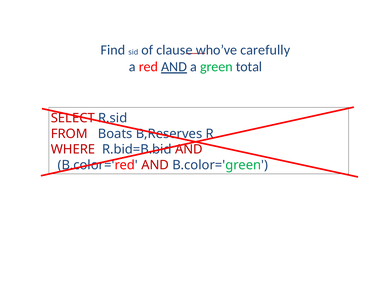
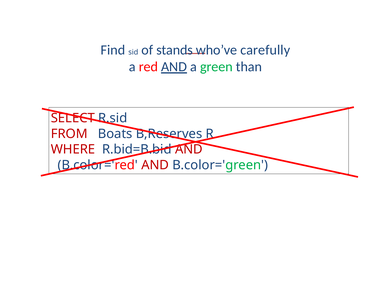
clause: clause -> stands
total: total -> than
